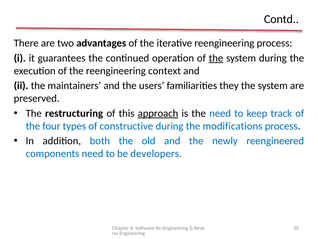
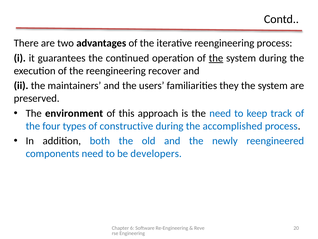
context: context -> recover
restructuring: restructuring -> environment
approach underline: present -> none
modifications: modifications -> accomplished
